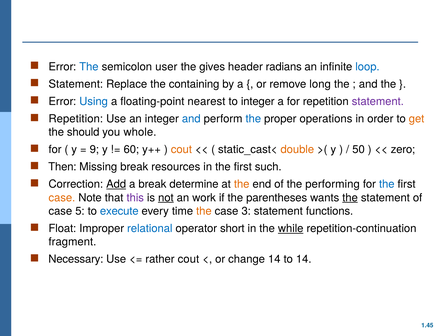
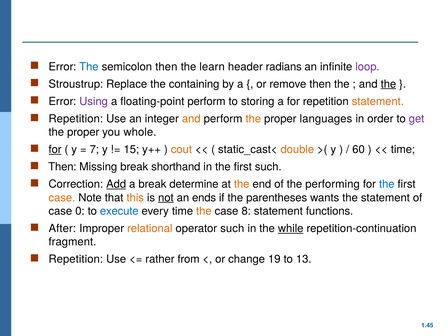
semicolon user: user -> then
gives: gives -> learn
loop colour: blue -> purple
Statement at (76, 84): Statement -> Stroustrup
remove long: long -> then
the at (388, 84) underline: none -> present
Using colour: blue -> purple
floating-point nearest: nearest -> perform
to integer: integer -> storing
statement at (378, 101) colour: purple -> orange
and at (191, 119) colour: blue -> orange
the at (253, 119) colour: blue -> orange
operations: operations -> languages
get colour: orange -> purple
should at (83, 132): should -> proper
for at (55, 150) underline: none -> present
9: 9 -> 7
60: 60 -> 15
50: 50 -> 60
zero at (403, 150): zero -> time
resources: resources -> shorthand
this colour: purple -> orange
work: work -> ends
the at (350, 198) underline: present -> none
5: 5 -> 0
3: 3 -> 8
Float: Float -> After
relational colour: blue -> orange
operator short: short -> such
Necessary at (76, 259): Necessary -> Repetition
rather cout: cout -> from
change 14: 14 -> 19
to 14: 14 -> 13
